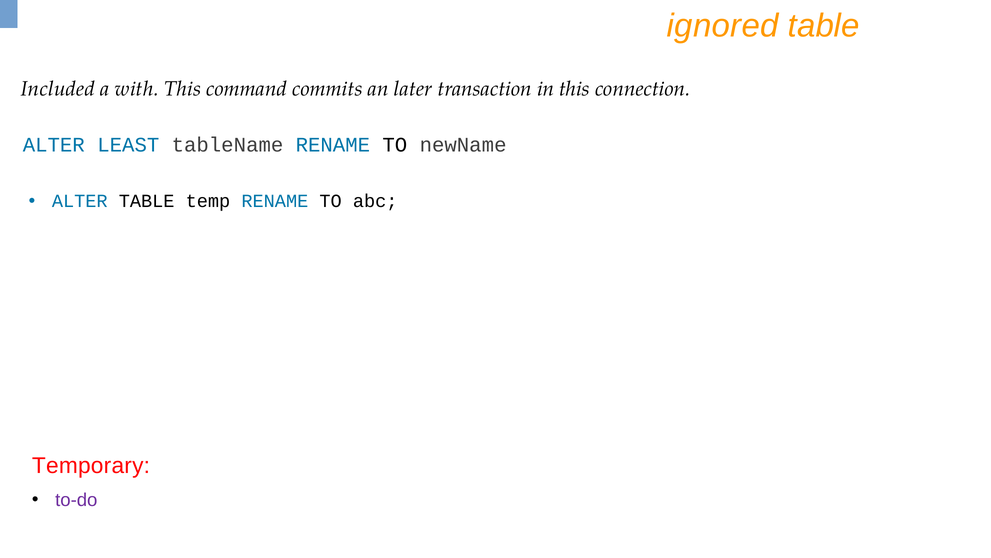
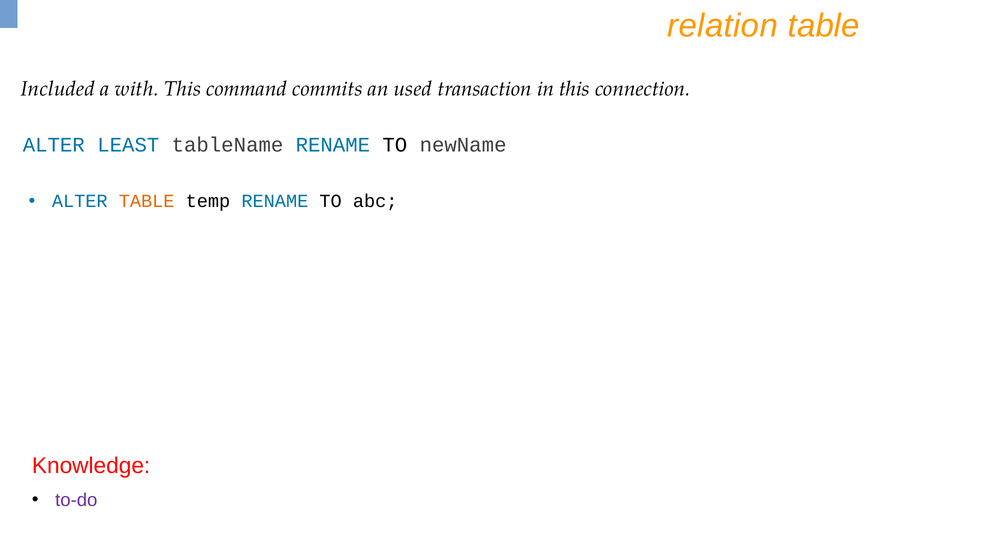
ignored: ignored -> relation
later: later -> used
TABLE at (147, 201) colour: black -> orange
Temporary: Temporary -> Knowledge
